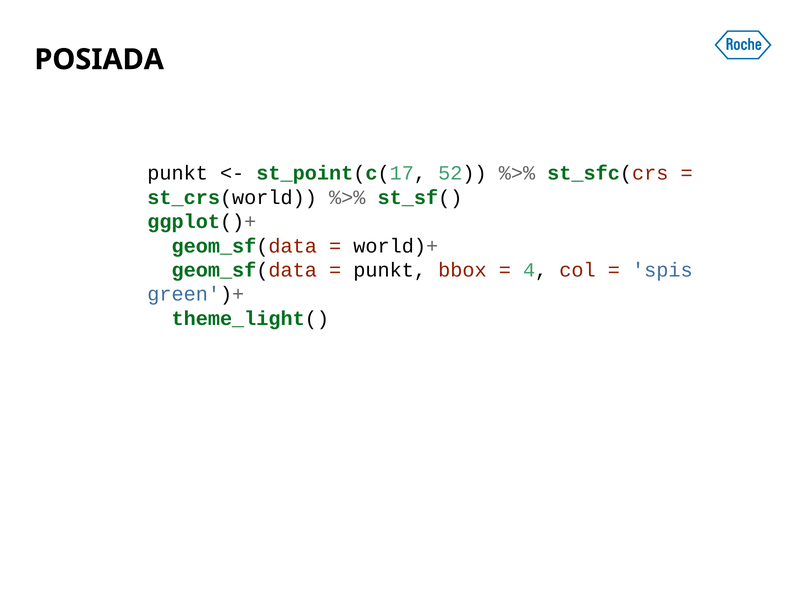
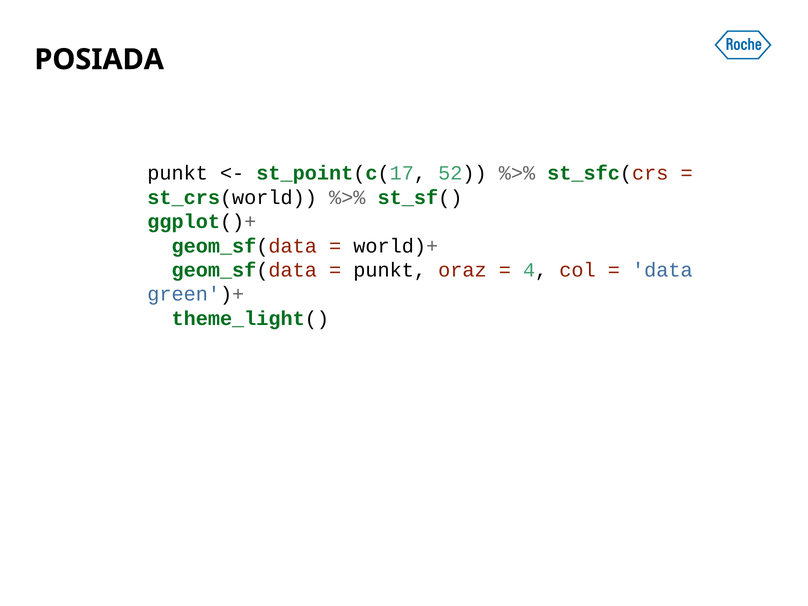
bbox: bbox -> oraz
spis: spis -> data
